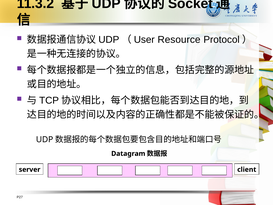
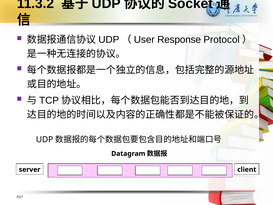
Resource: Resource -> Response
